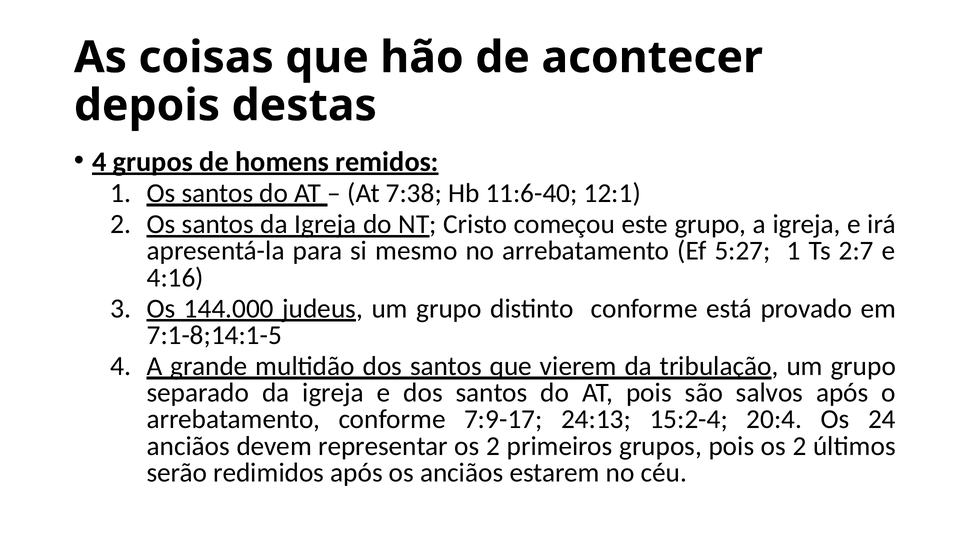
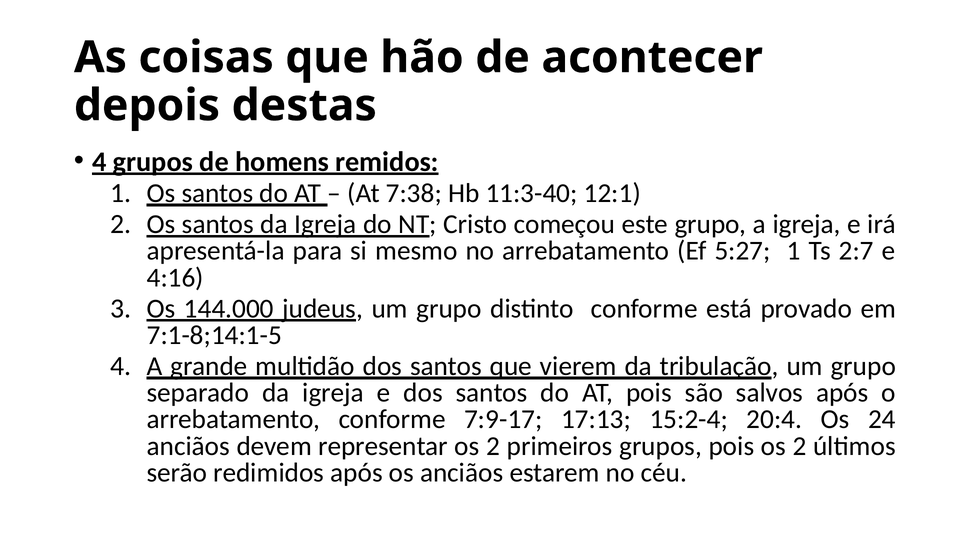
11:6-40: 11:6-40 -> 11:3-40
24:13: 24:13 -> 17:13
